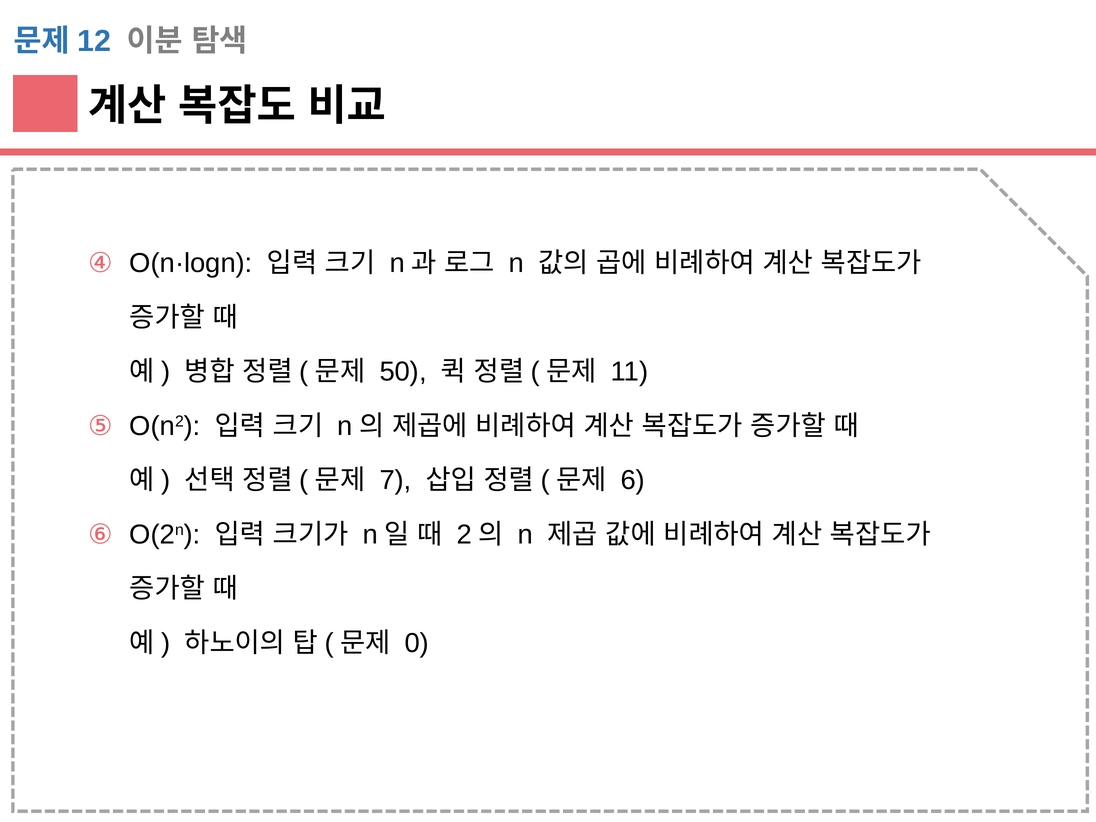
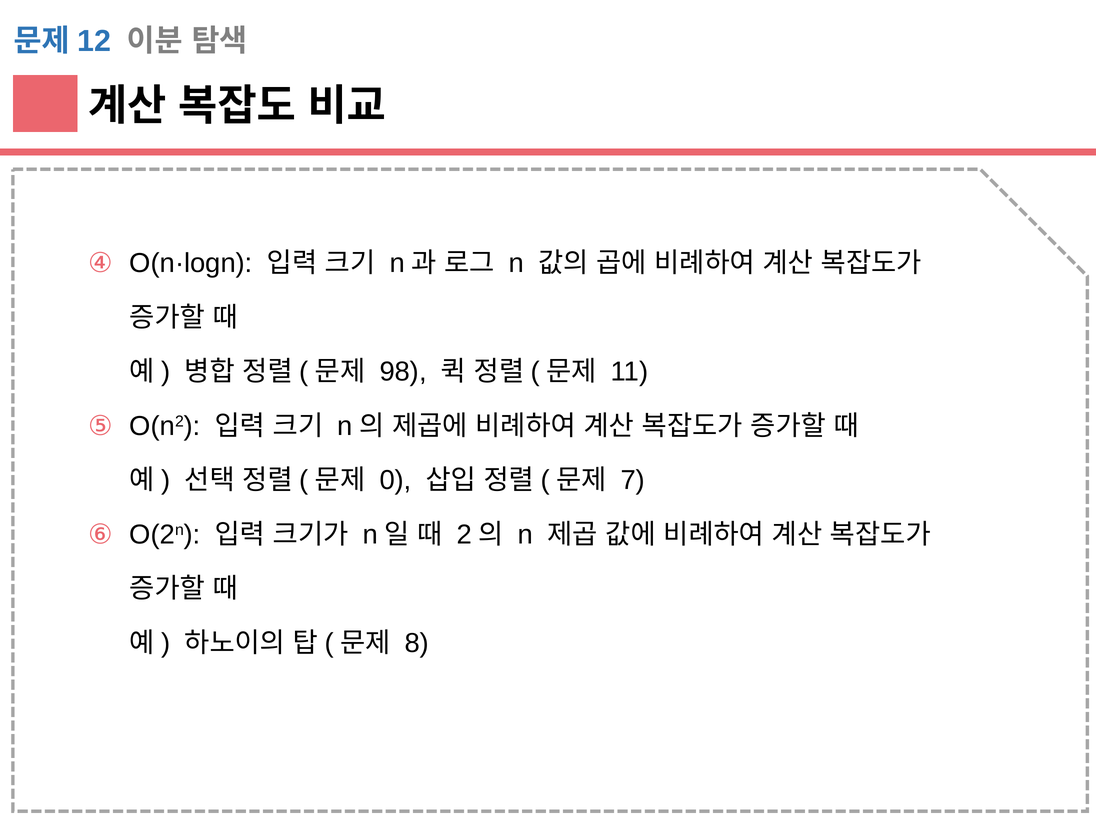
50: 50 -> 98
7: 7 -> 0
6: 6 -> 7
0: 0 -> 8
